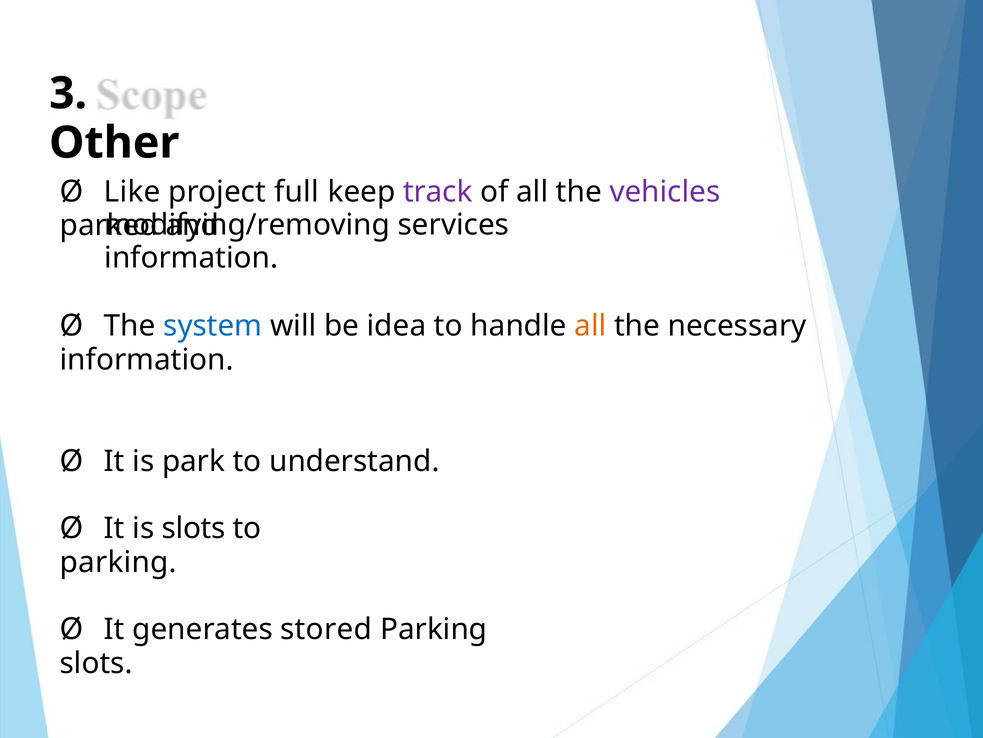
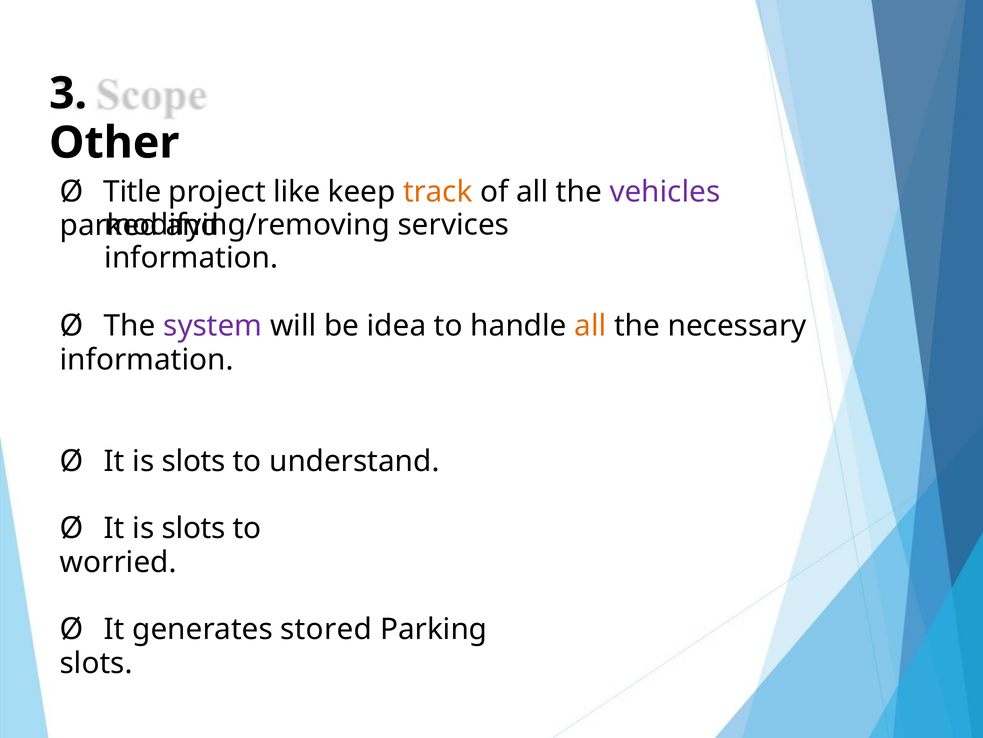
Like: Like -> Title
full: full -> like
track colour: purple -> orange
system colour: blue -> purple
park at (194, 461): park -> slots
parking at (118, 562): parking -> worried
